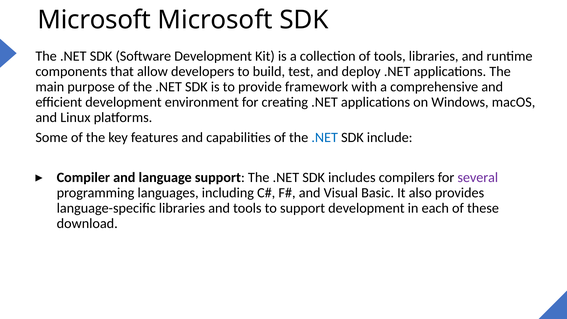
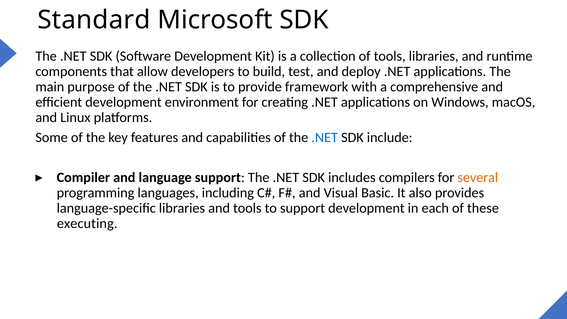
Microsoft at (94, 20): Microsoft -> Standard
several colour: purple -> orange
download: download -> executing
